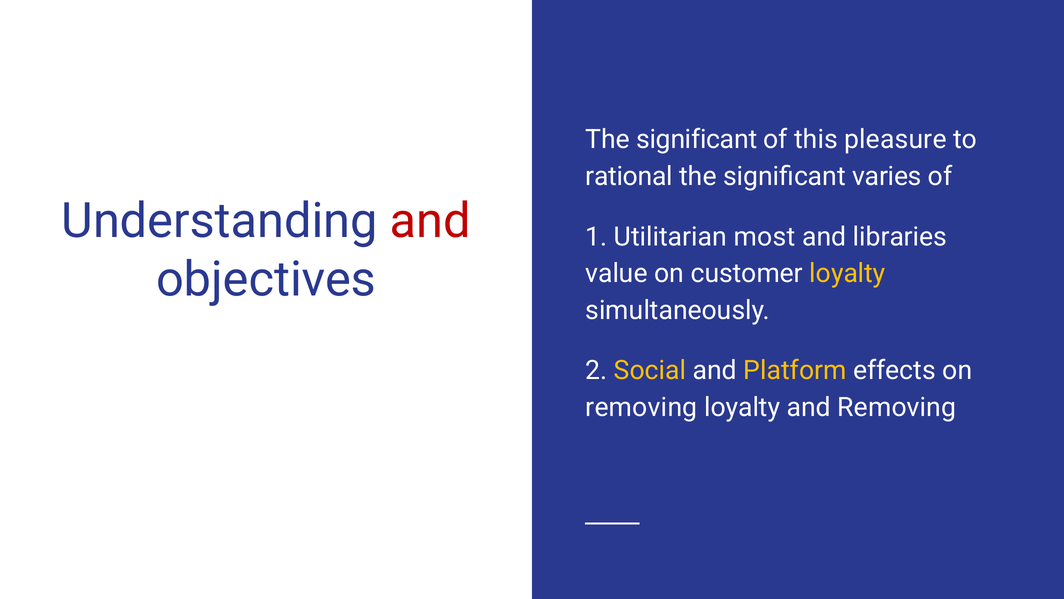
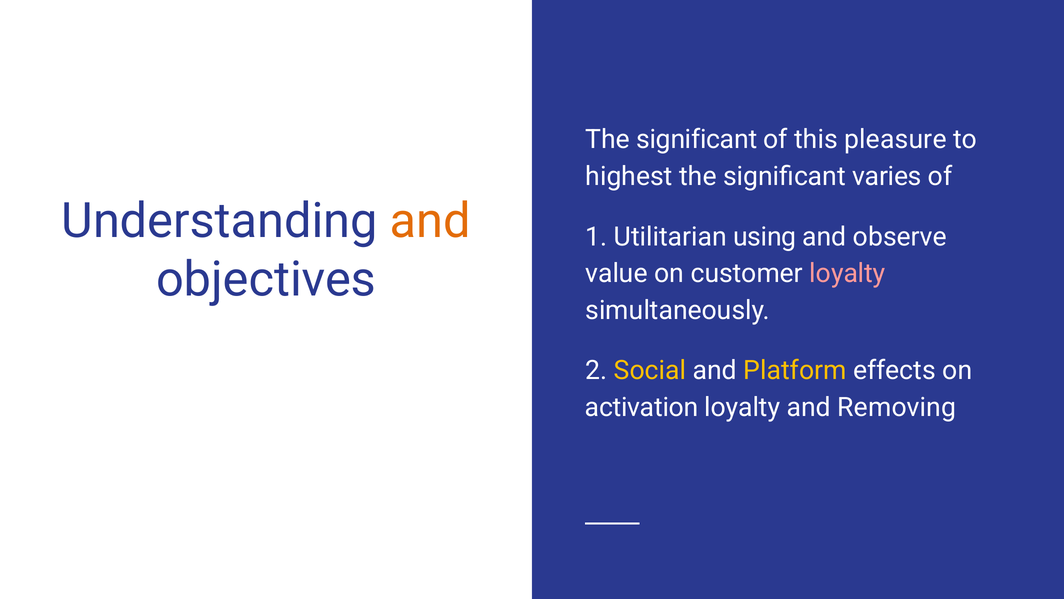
rational: rational -> highest
and at (430, 221) colour: red -> orange
most: most -> using
libraries: libraries -> observe
loyalty at (848, 273) colour: yellow -> pink
removing at (641, 407): removing -> activation
